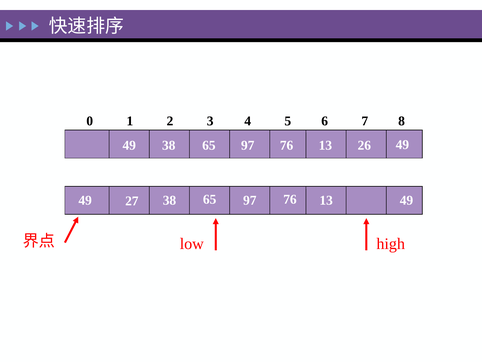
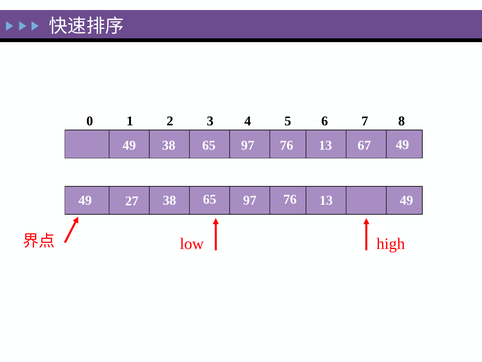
26: 26 -> 67
